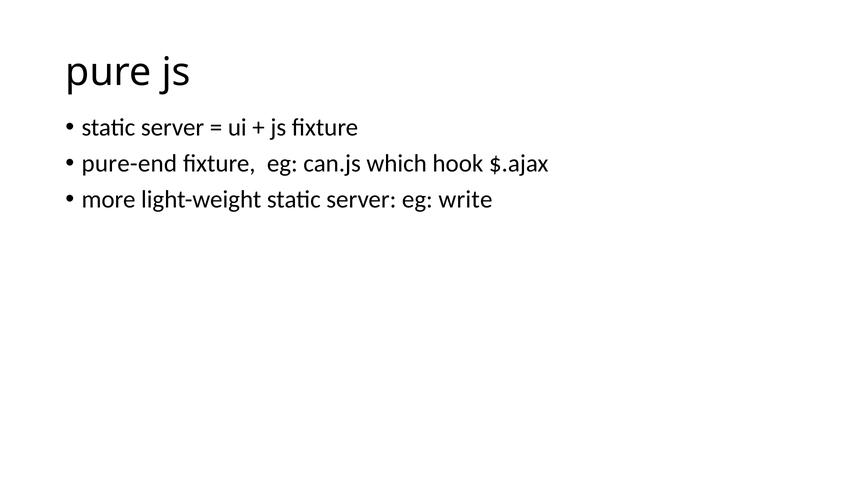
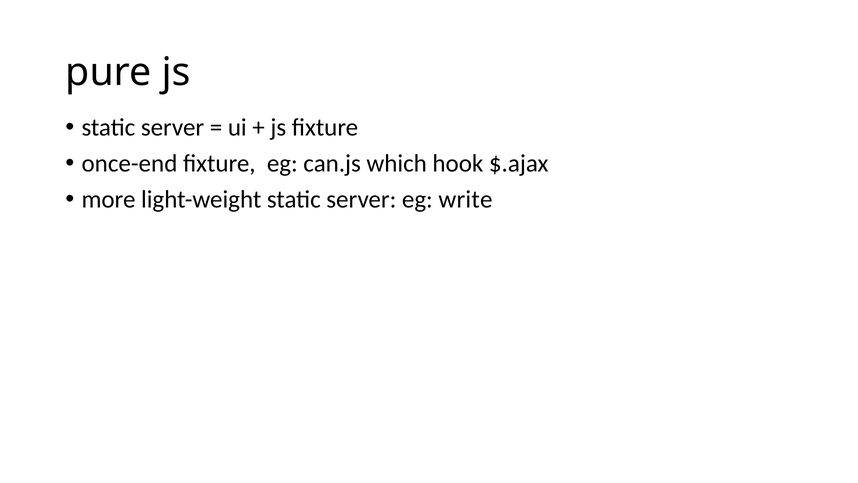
pure-end: pure-end -> once-end
